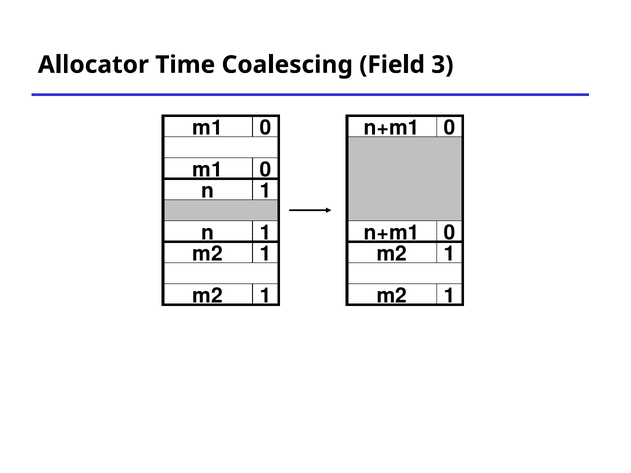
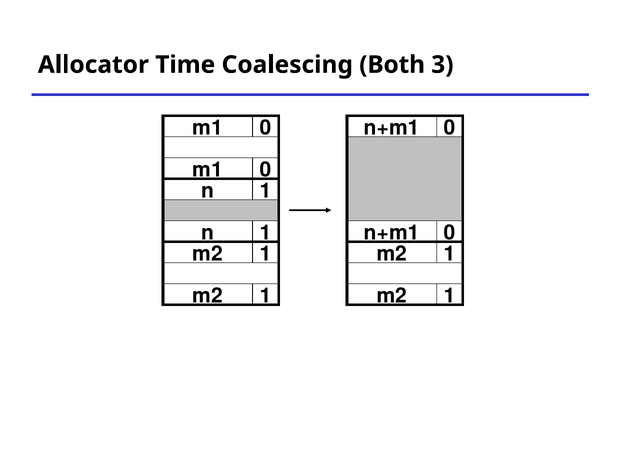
Field: Field -> Both
